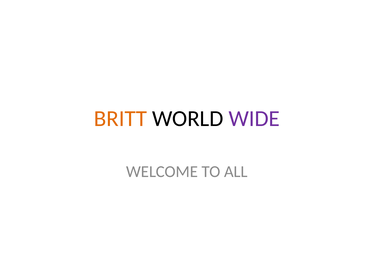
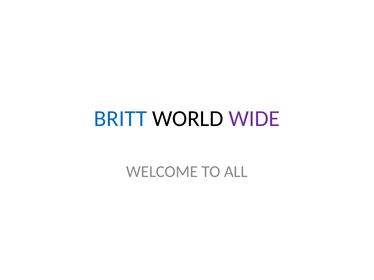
BRITT colour: orange -> blue
